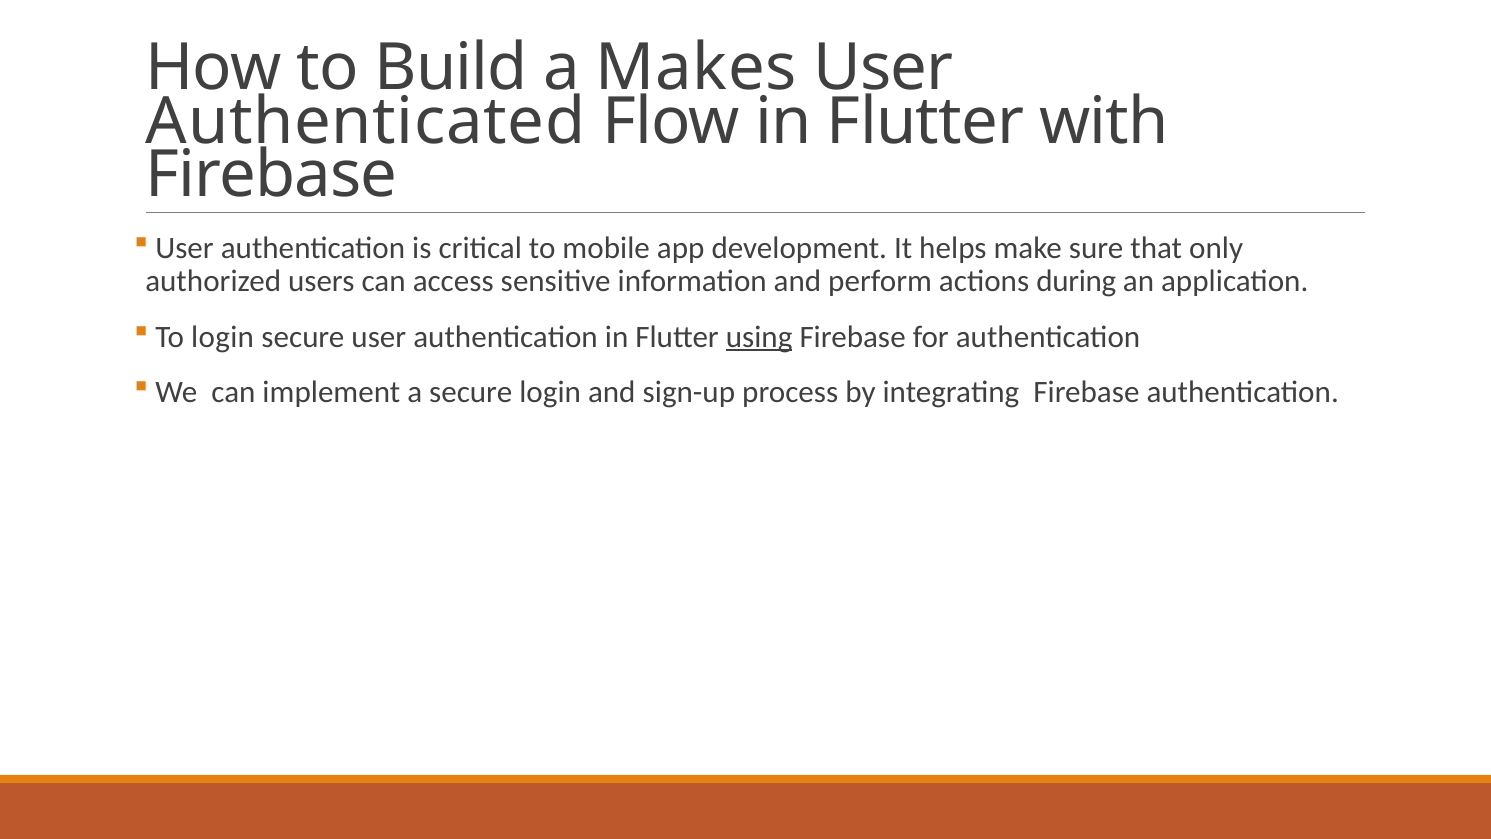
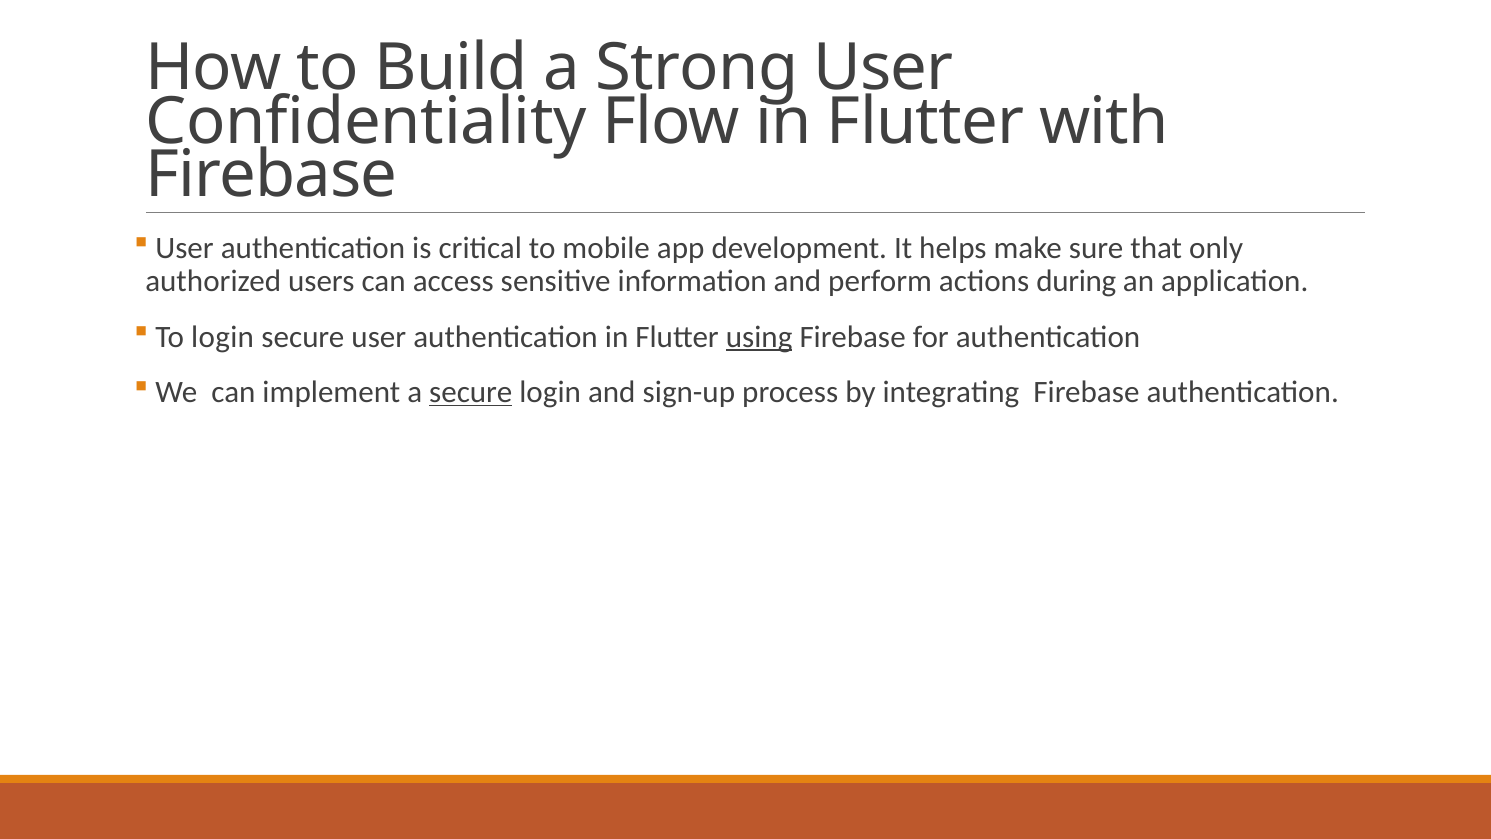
Makes: Makes -> Strong
Authenticated: Authenticated -> Confidentiality
secure at (471, 392) underline: none -> present
